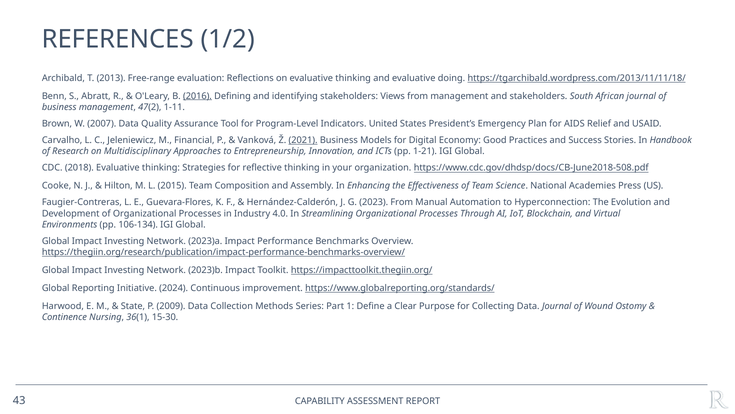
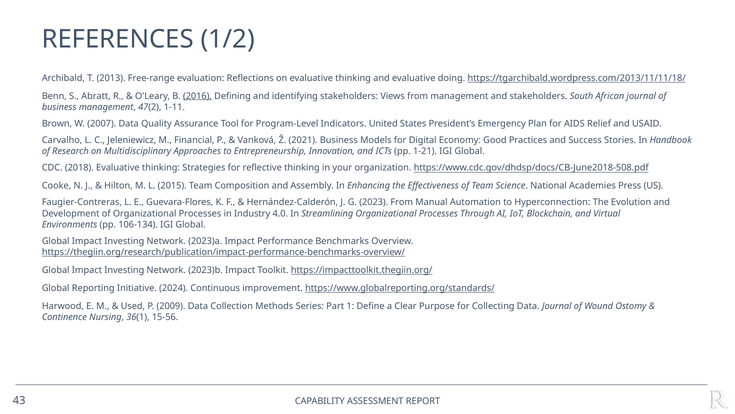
2021 underline: present -> none
State: State -> Used
15-30: 15-30 -> 15-56
